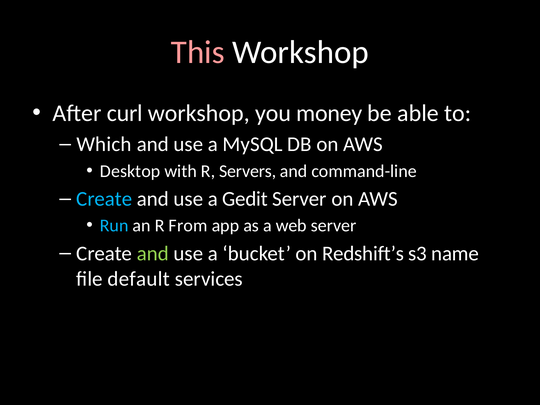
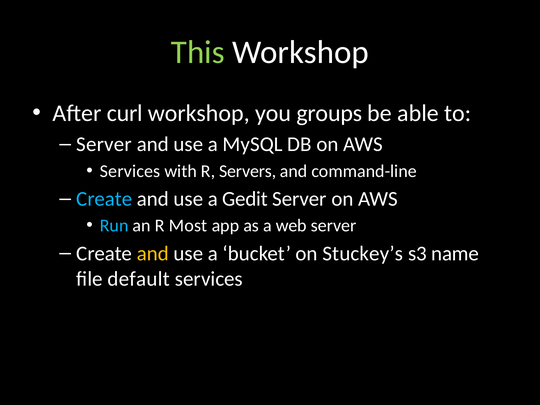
This colour: pink -> light green
money: money -> groups
Which at (104, 144): Which -> Server
Desktop at (130, 171): Desktop -> Services
From: From -> Most
and at (153, 254) colour: light green -> yellow
Redshift’s: Redshift’s -> Stuckey’s
